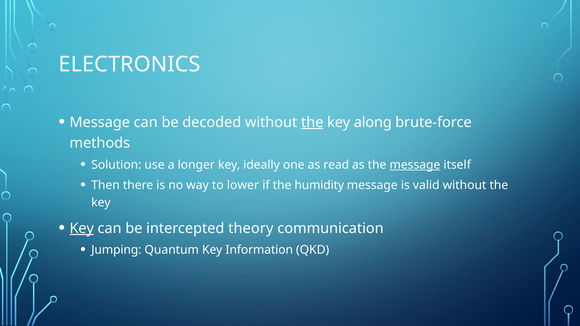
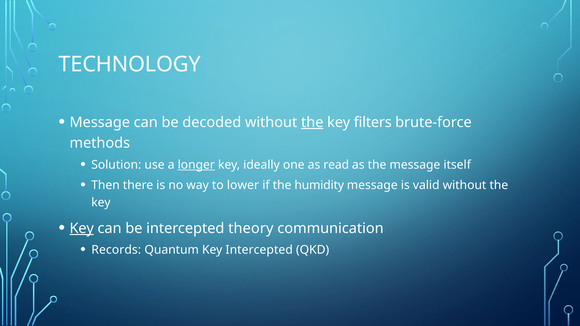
ELECTRONICS: ELECTRONICS -> TECHNOLOGY
along: along -> filters
longer underline: none -> present
message at (415, 165) underline: present -> none
Jumping: Jumping -> Records
Key Information: Information -> Intercepted
